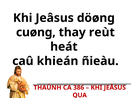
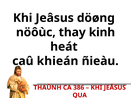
cuøng: cuøng -> nöôùc
reùt: reùt -> kinh
